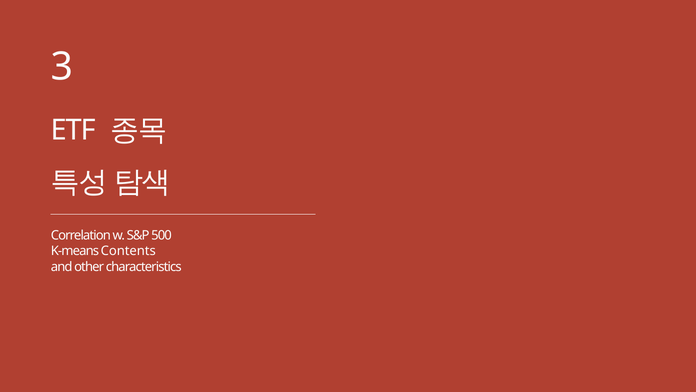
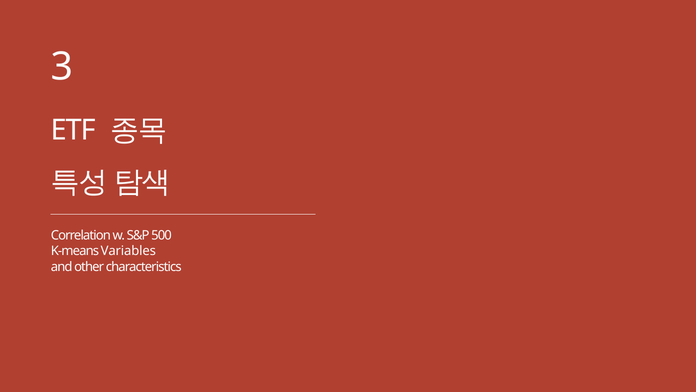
Contents: Contents -> Variables
